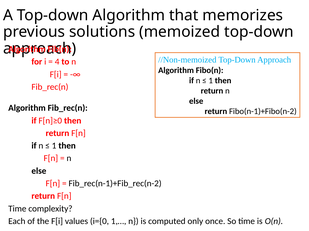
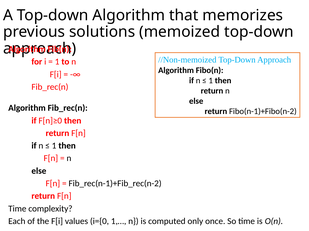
4 at (57, 62): 4 -> 1
